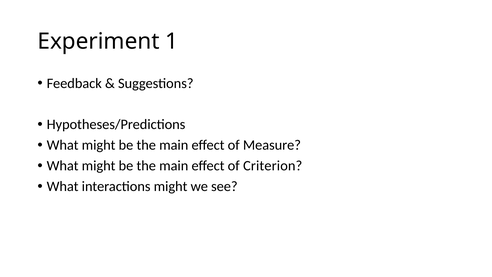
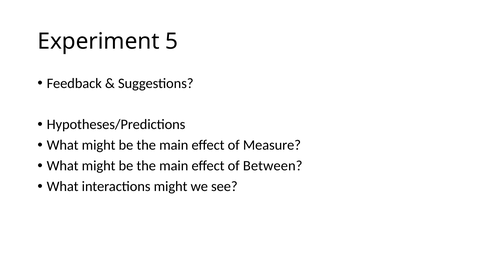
1: 1 -> 5
Criterion: Criterion -> Between
